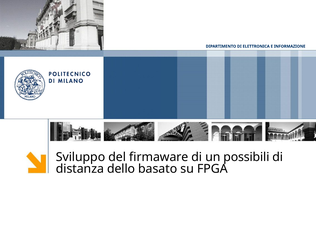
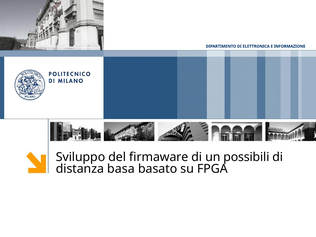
dello: dello -> basa
